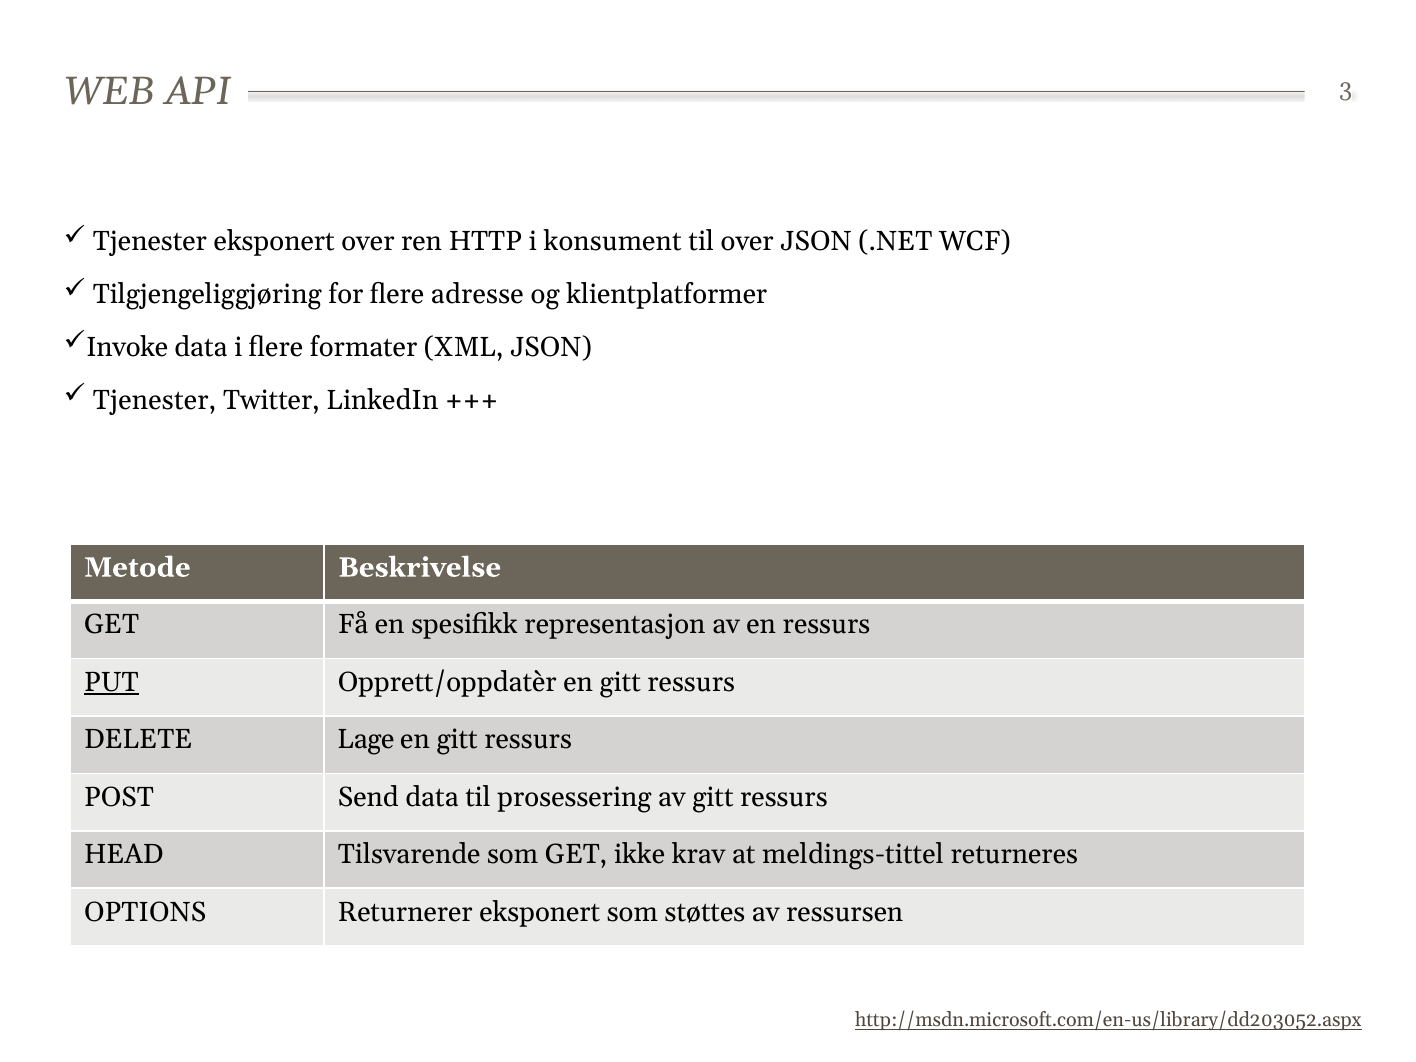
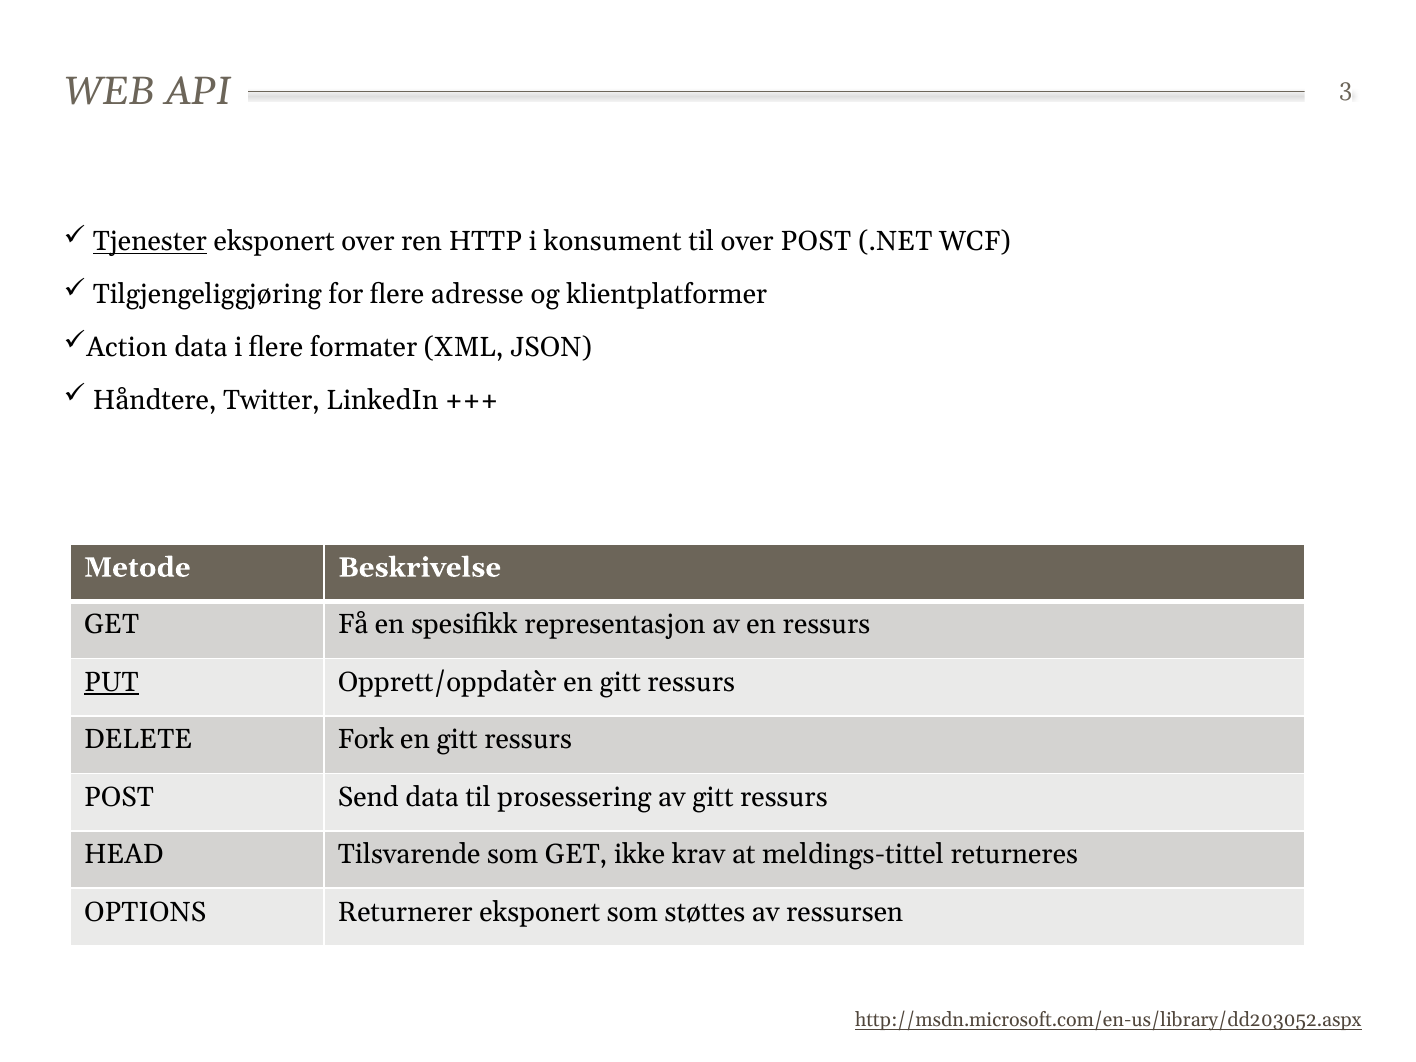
Tjenester at (150, 242) underline: none -> present
over JSON: JSON -> POST
Invoke: Invoke -> Action
Tjenester at (155, 400): Tjenester -> Håndtere
Lage: Lage -> Fork
